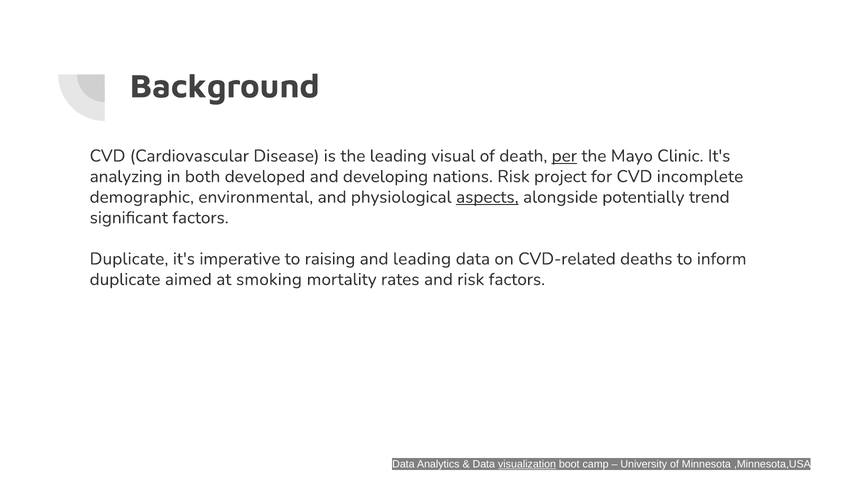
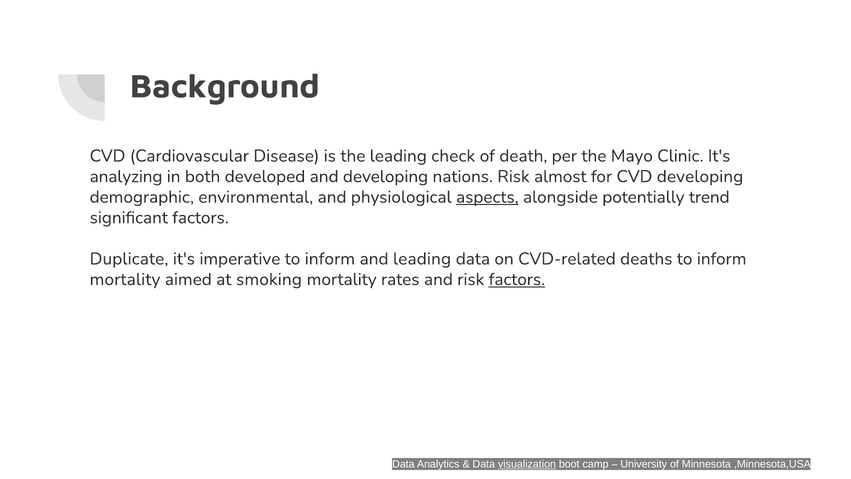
visual: visual -> check
per underline: present -> none
project: project -> almost
CVD incomplete: incomplete -> developing
imperative to raising: raising -> inform
duplicate at (125, 279): duplicate -> mortality
factors at (517, 279) underline: none -> present
